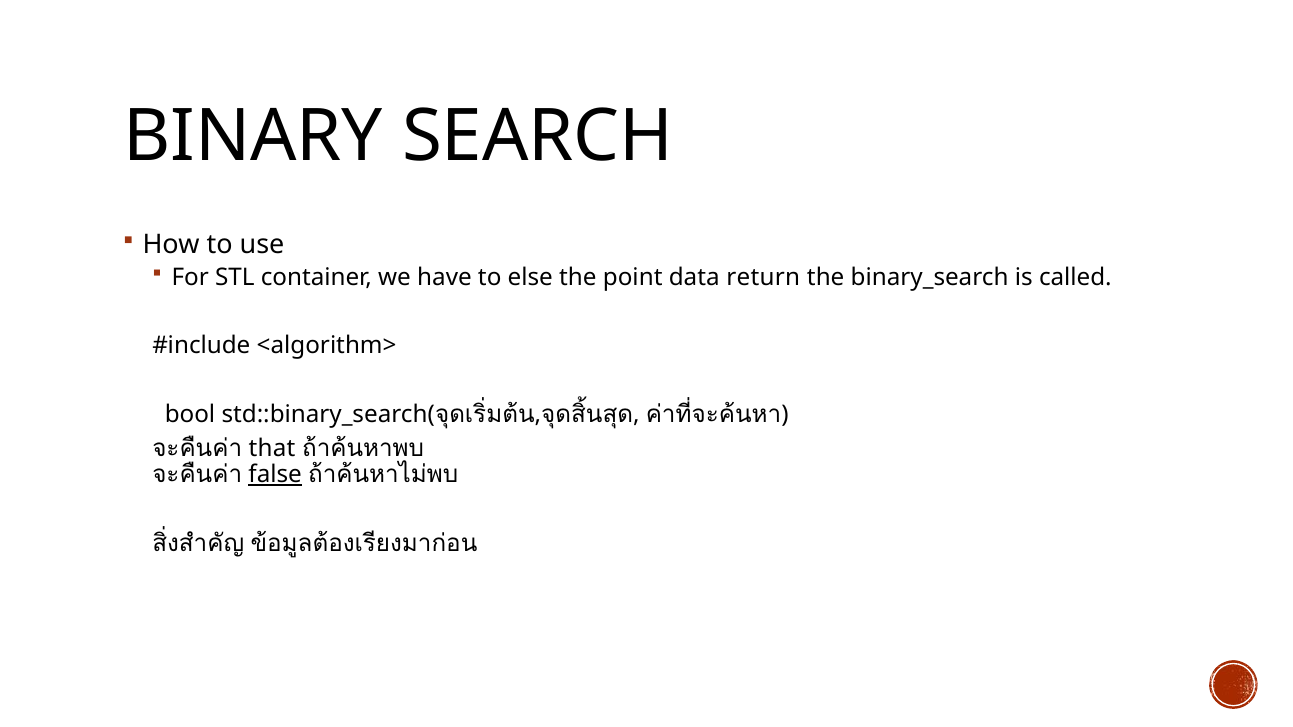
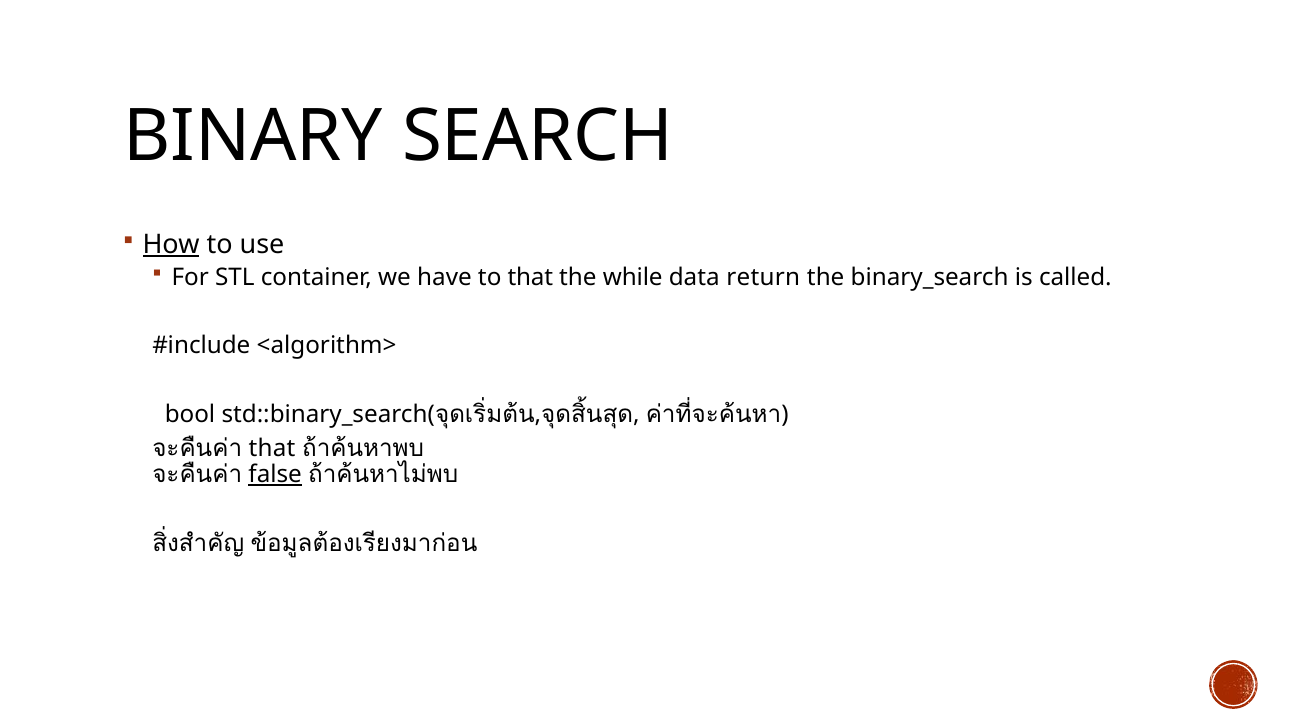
How underline: none -> present
to else: else -> that
point: point -> while
